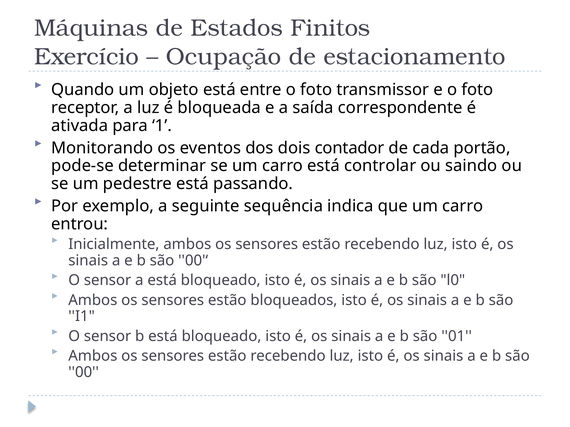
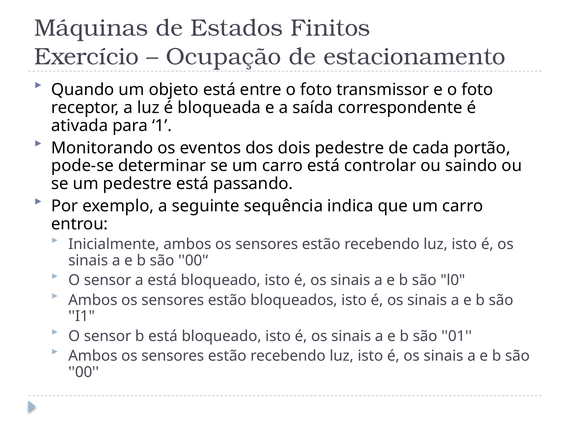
dois contador: contador -> pedestre
